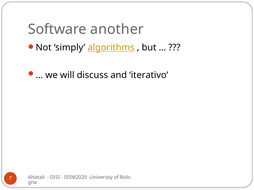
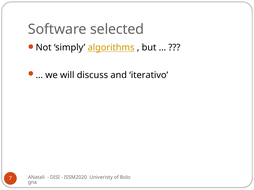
another: another -> selected
